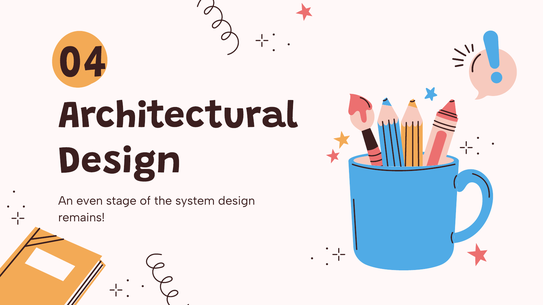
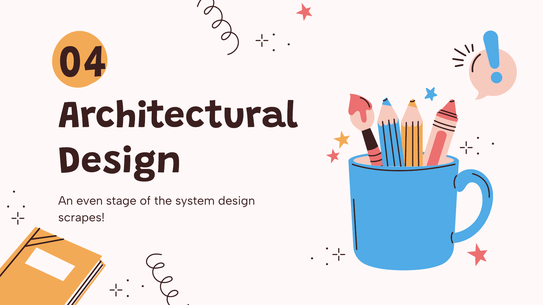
remains: remains -> scrapes
